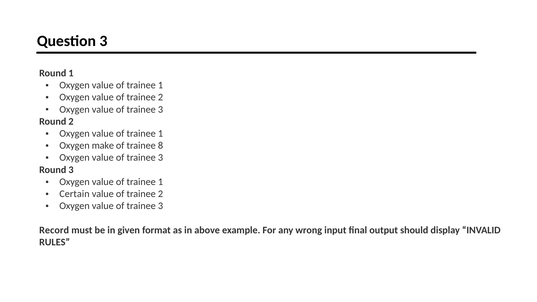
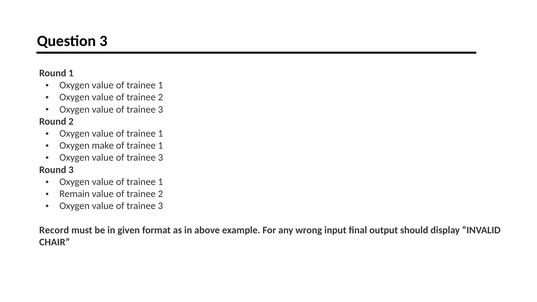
8 at (161, 146): 8 -> 1
Certain: Certain -> Remain
RULES: RULES -> CHAIR
